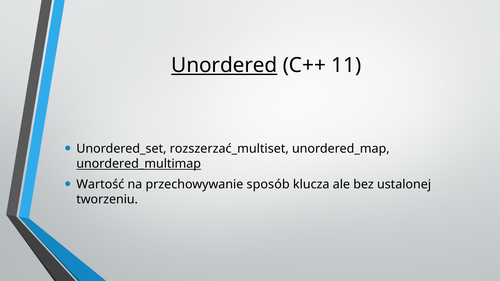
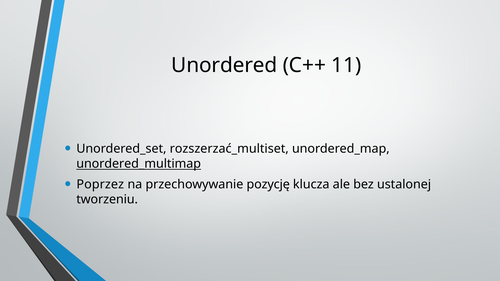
Unordered underline: present -> none
Wartość: Wartość -> Poprzez
sposób: sposób -> pozycję
